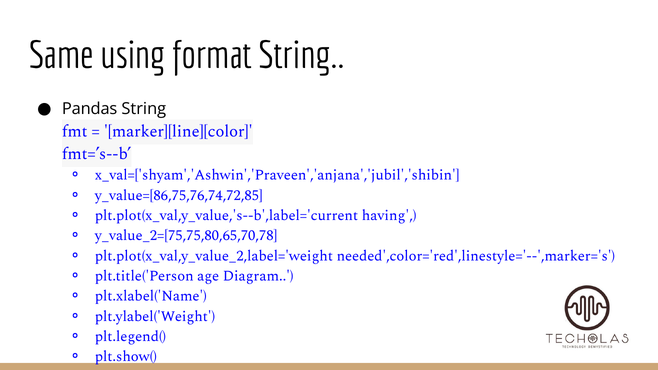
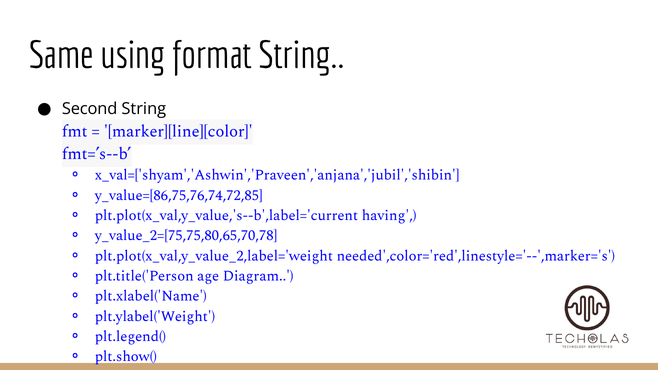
Pandas: Pandas -> Second
